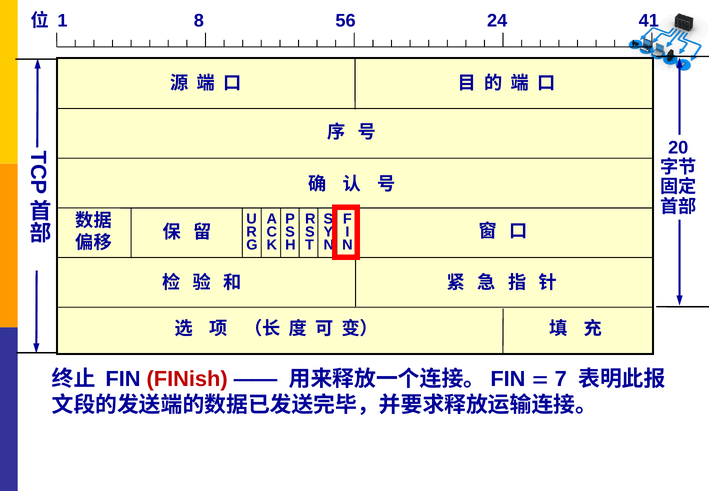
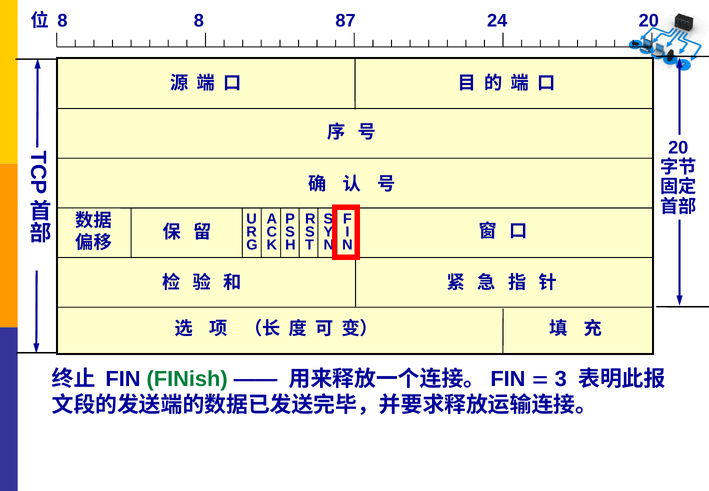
1 at (63, 21): 1 -> 8
56: 56 -> 87
24 41: 41 -> 20
FINish colour: red -> green
7: 7 -> 3
